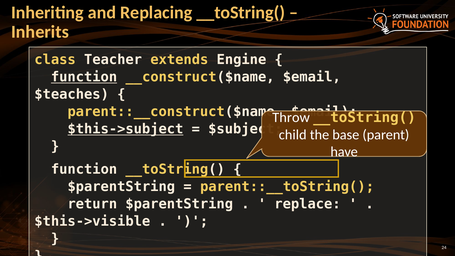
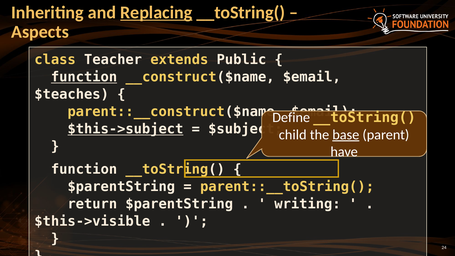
Replacing underline: none -> present
Inherits: Inherits -> Aspects
Engine: Engine -> Public
Throw: Throw -> Define
base underline: none -> present
replace: replace -> writing
